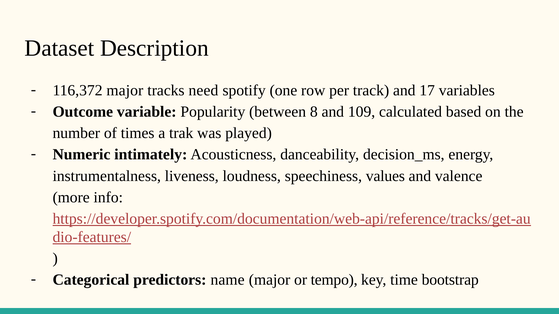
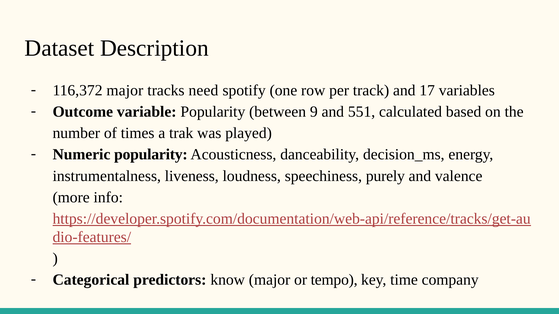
8: 8 -> 9
109: 109 -> 551
Numeric intimately: intimately -> popularity
values: values -> purely
name: name -> know
bootstrap: bootstrap -> company
